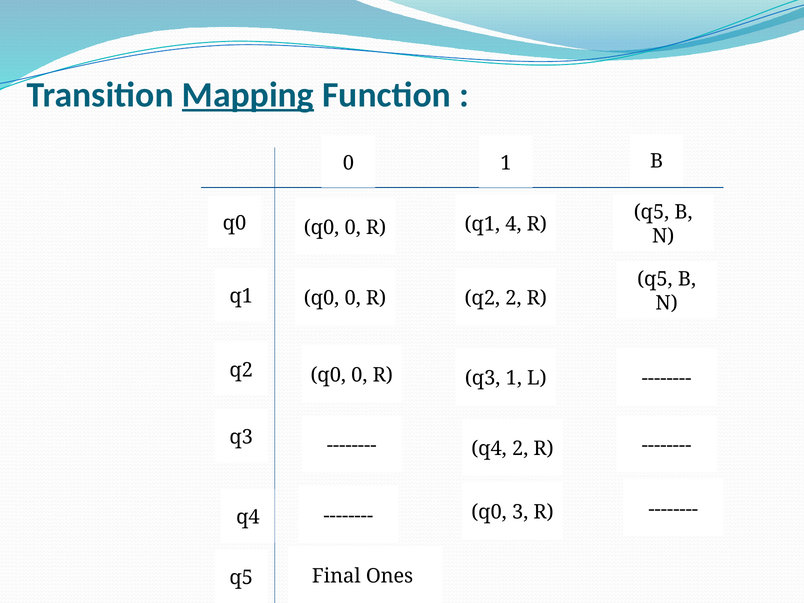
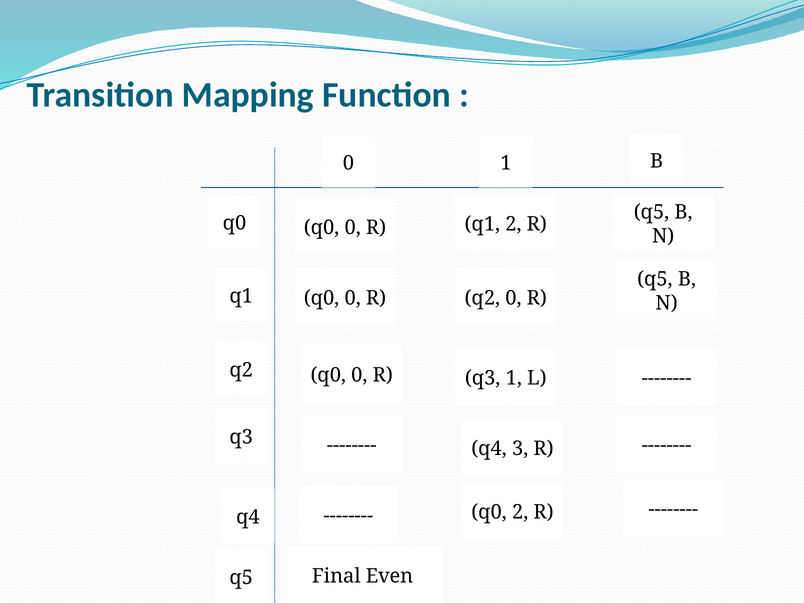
Mapping underline: present -> none
q1 4: 4 -> 2
q2 2: 2 -> 0
q4 2: 2 -> 3
q0 3: 3 -> 2
Ones: Ones -> Even
